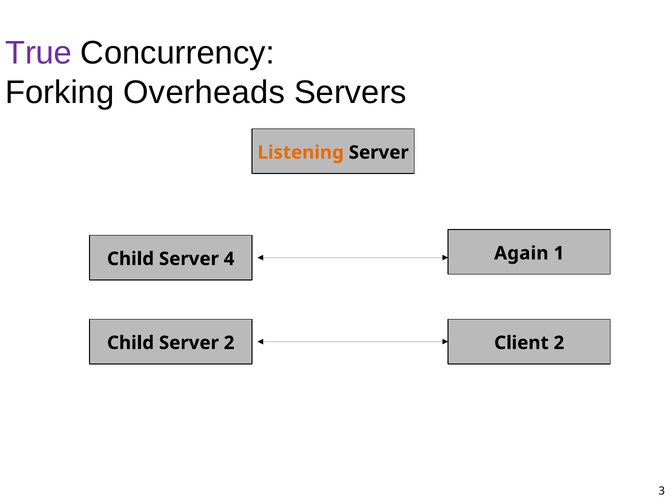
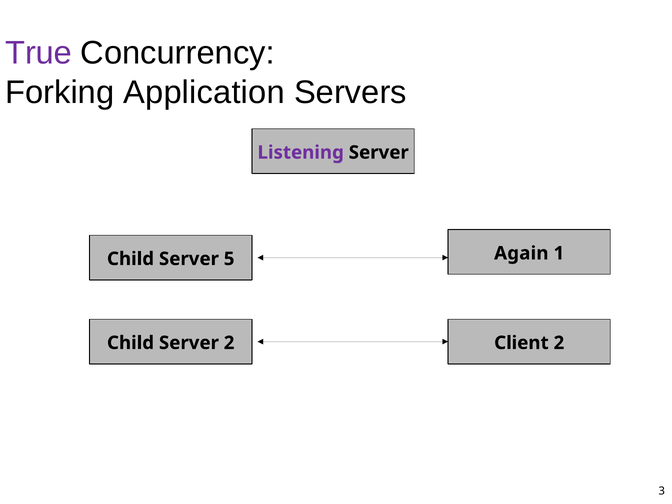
Overheads: Overheads -> Application
Listening colour: orange -> purple
4: 4 -> 5
